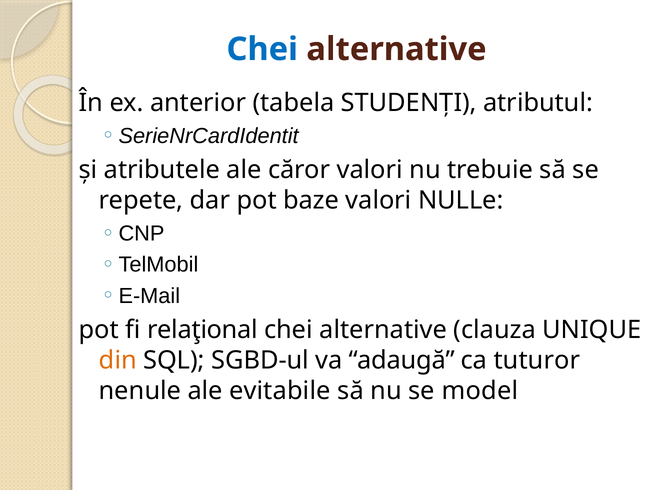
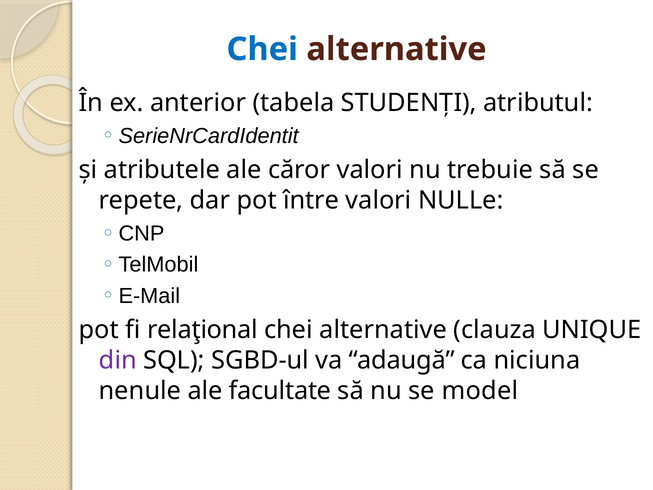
baze: baze -> între
din colour: orange -> purple
tuturor: tuturor -> niciuna
evitabile: evitabile -> facultate
